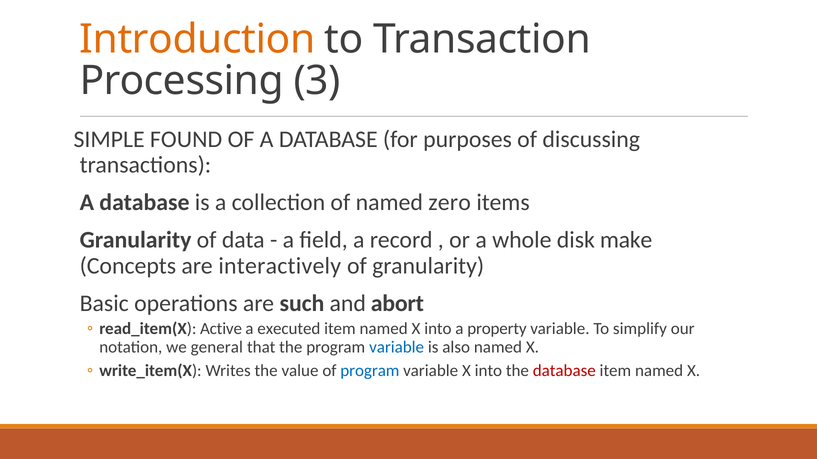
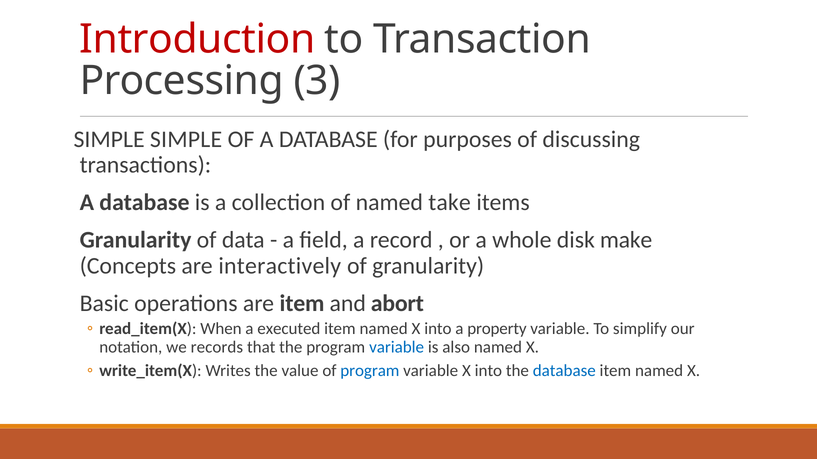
Introduction colour: orange -> red
SIMPLE FOUND: FOUND -> SIMPLE
zero: zero -> take
are such: such -> item
Active: Active -> When
general: general -> records
database at (564, 371) colour: red -> blue
